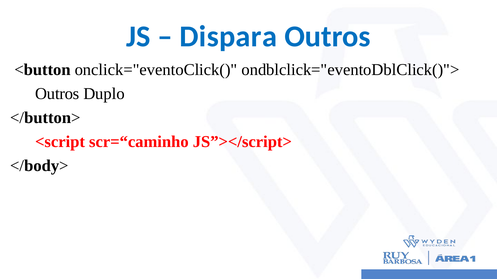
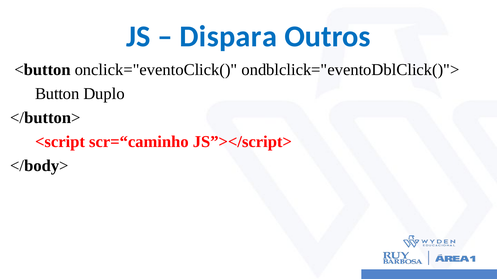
Outros at (57, 94): Outros -> Button
